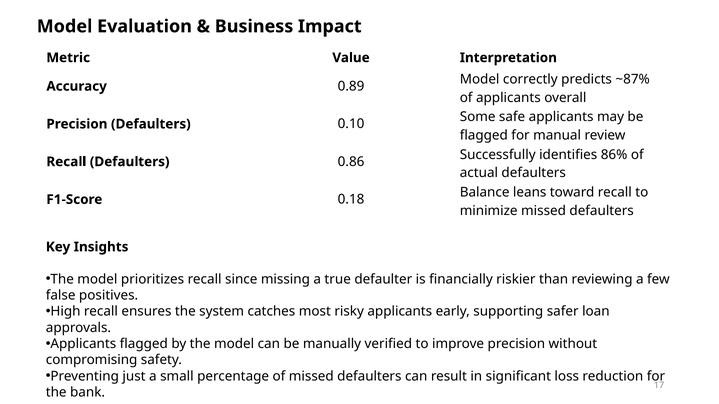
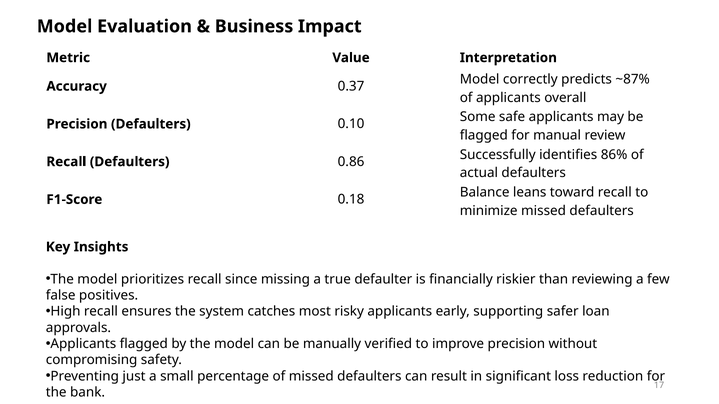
0.89: 0.89 -> 0.37
